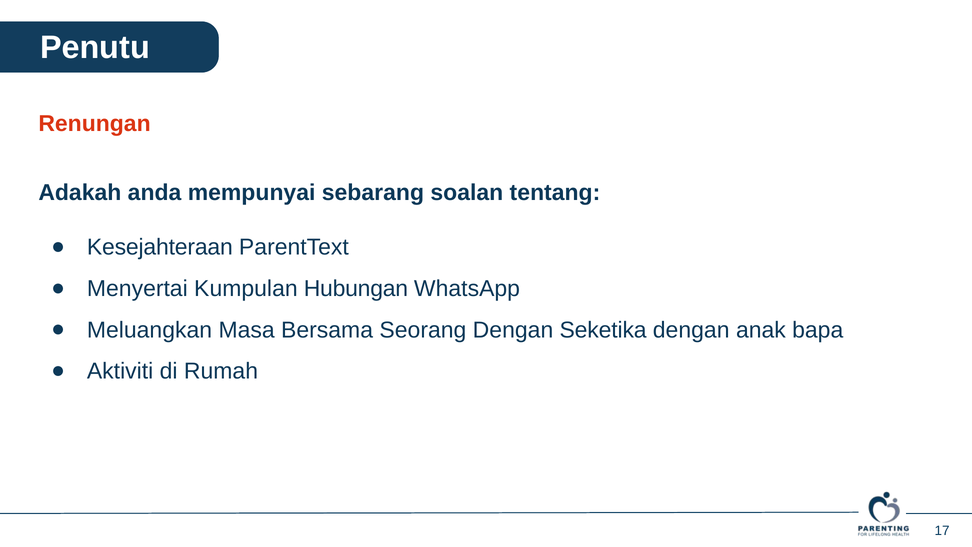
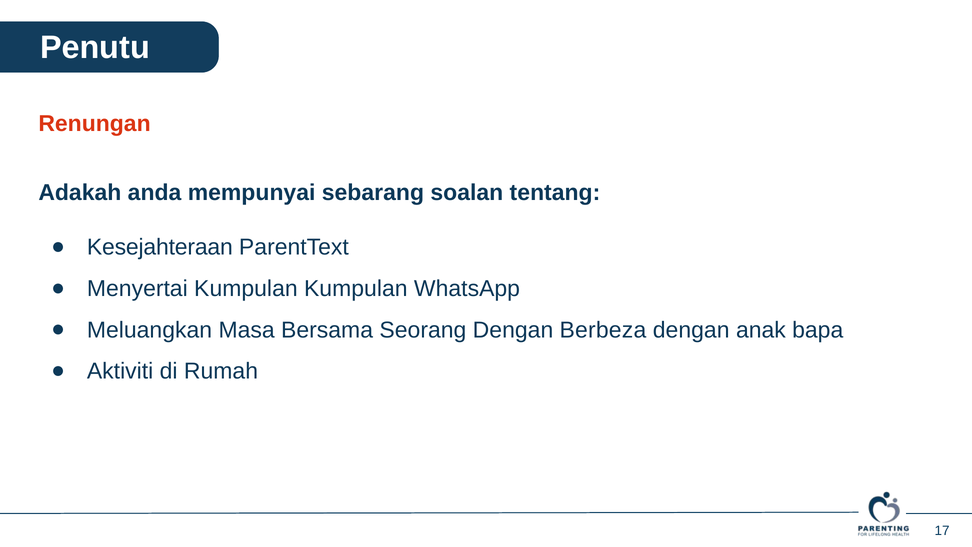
Kumpulan Hubungan: Hubungan -> Kumpulan
Seketika: Seketika -> Berbeza
